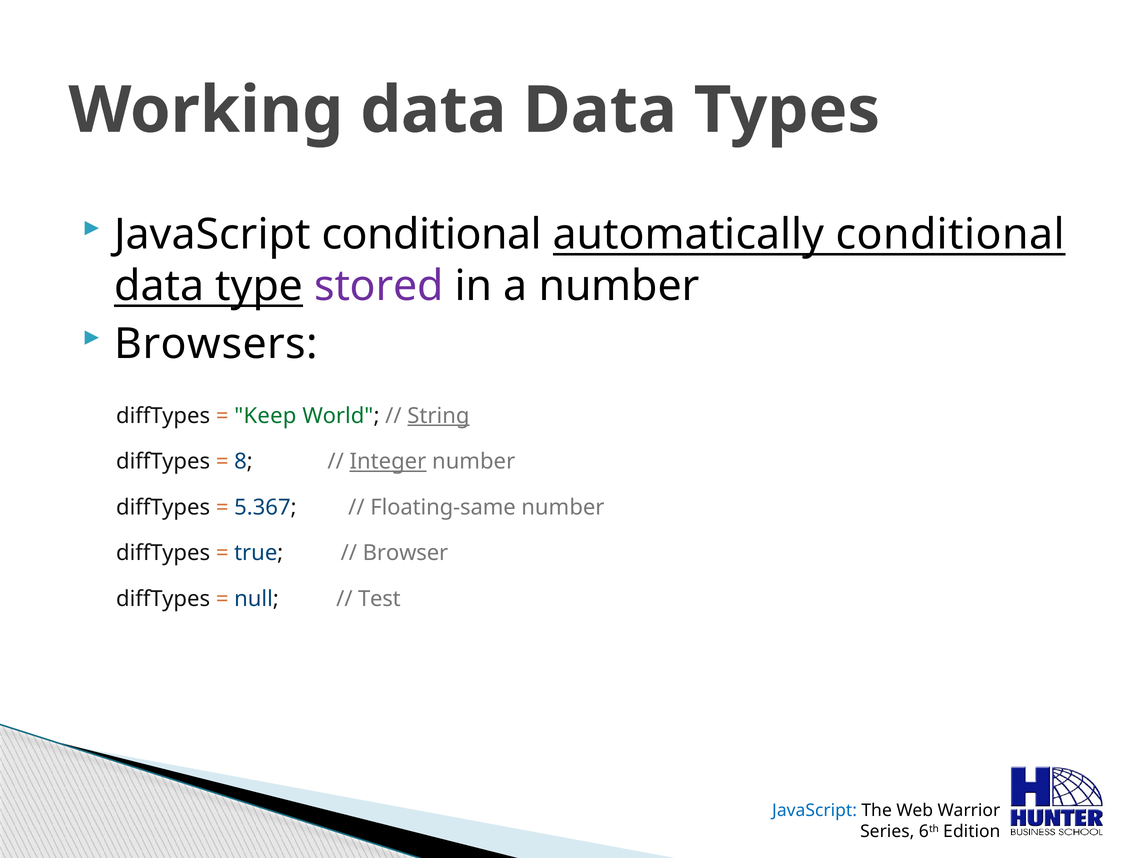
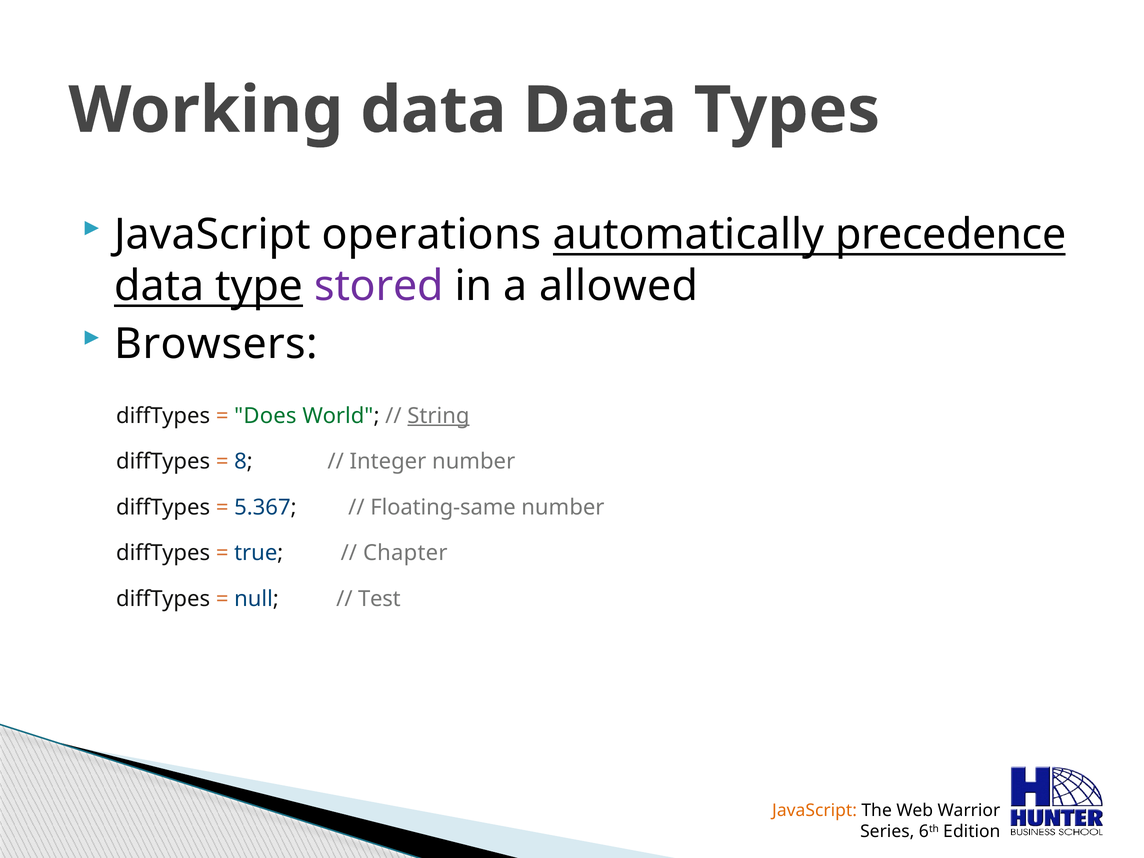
JavaScript conditional: conditional -> operations
automatically conditional: conditional -> precedence
a number: number -> allowed
Keep: Keep -> Does
Integer underline: present -> none
Browser: Browser -> Chapter
JavaScript at (815, 811) colour: blue -> orange
